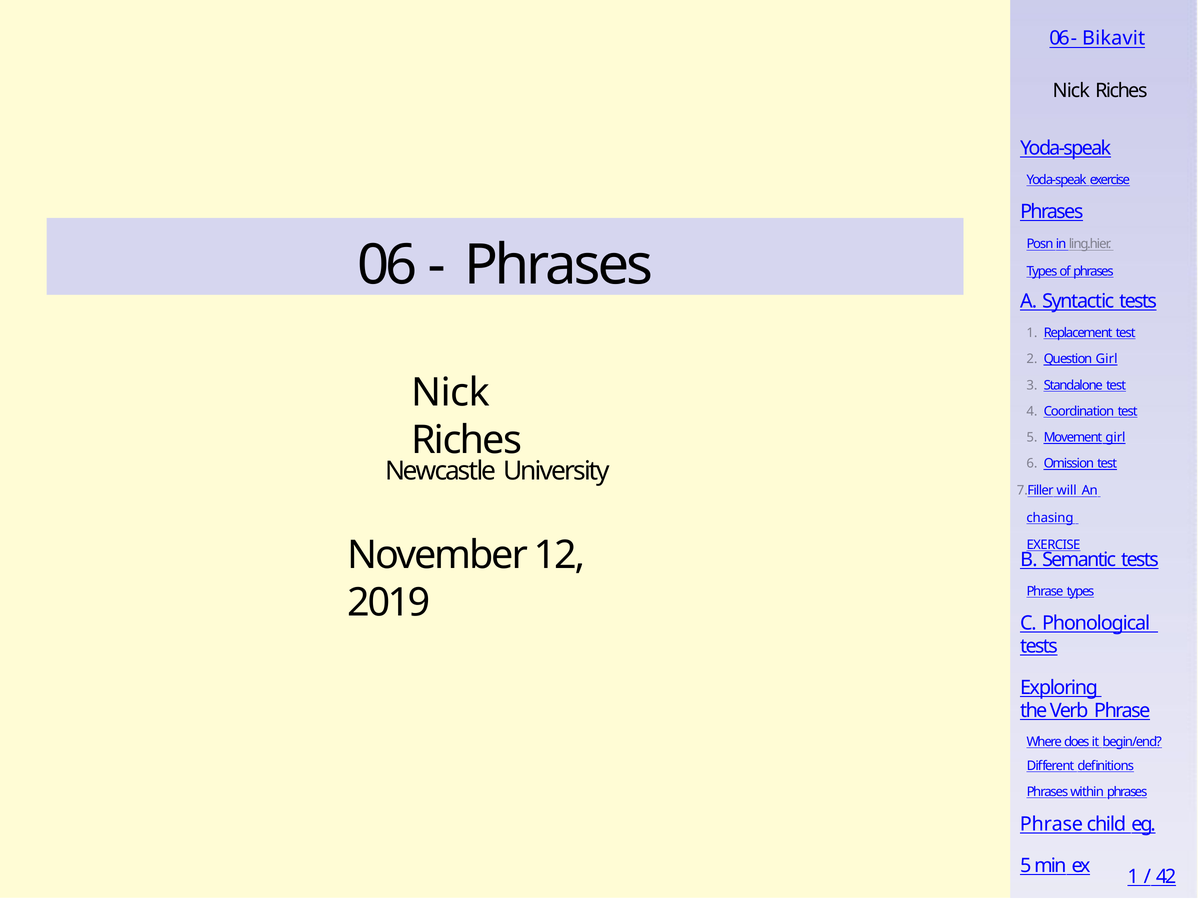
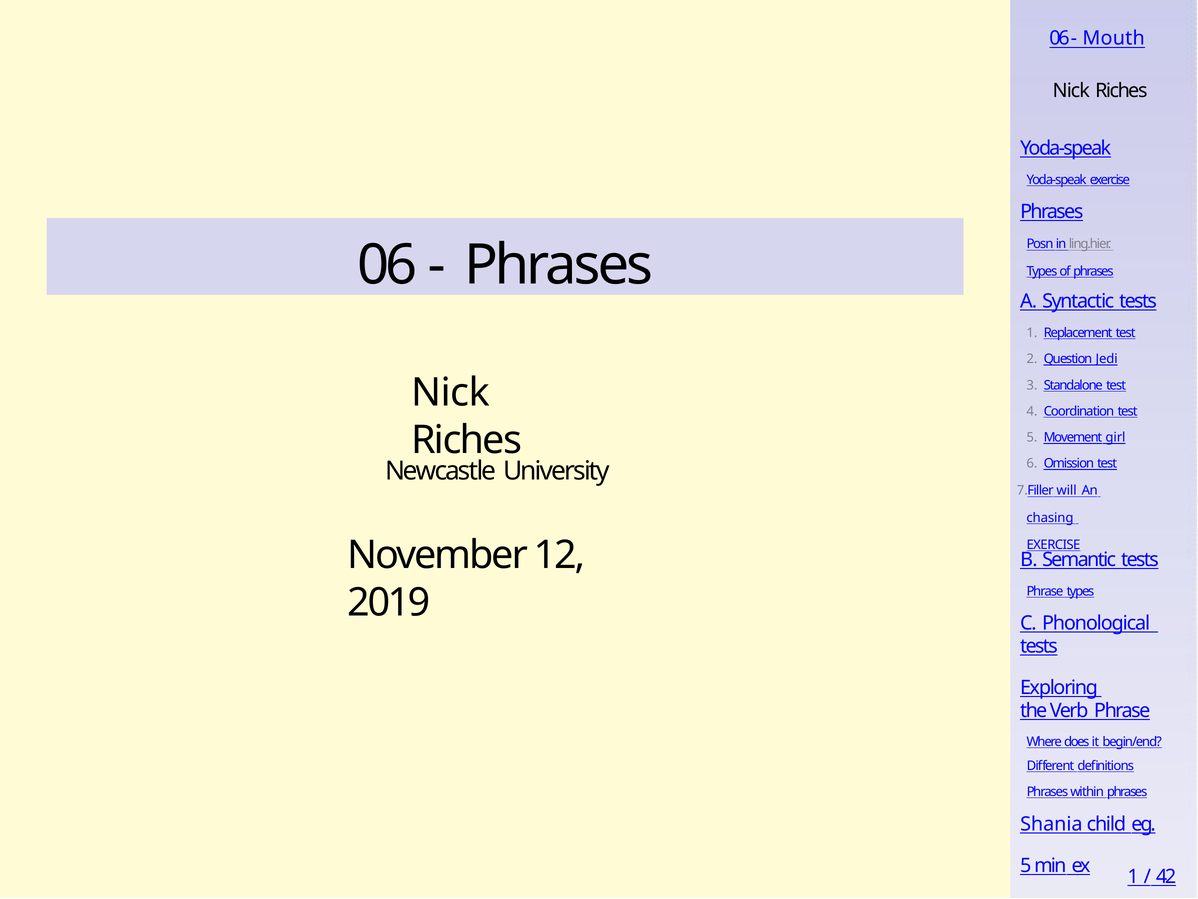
Bikavit: Bikavit -> Mouth
Question Girl: Girl -> Jedi
Phrase at (1051, 824): Phrase -> Shania
